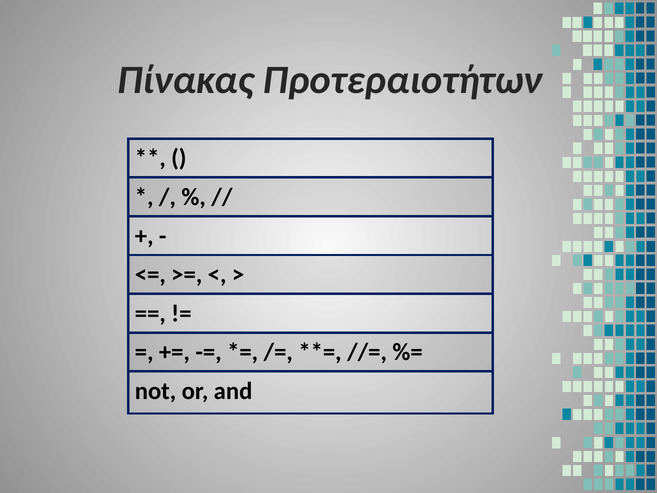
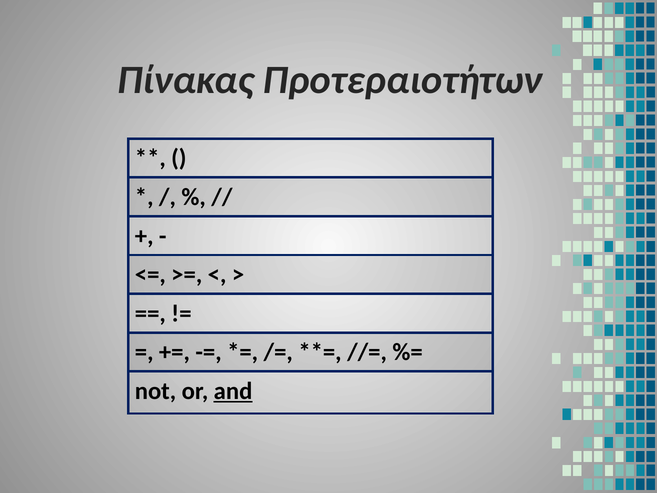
and underline: none -> present
